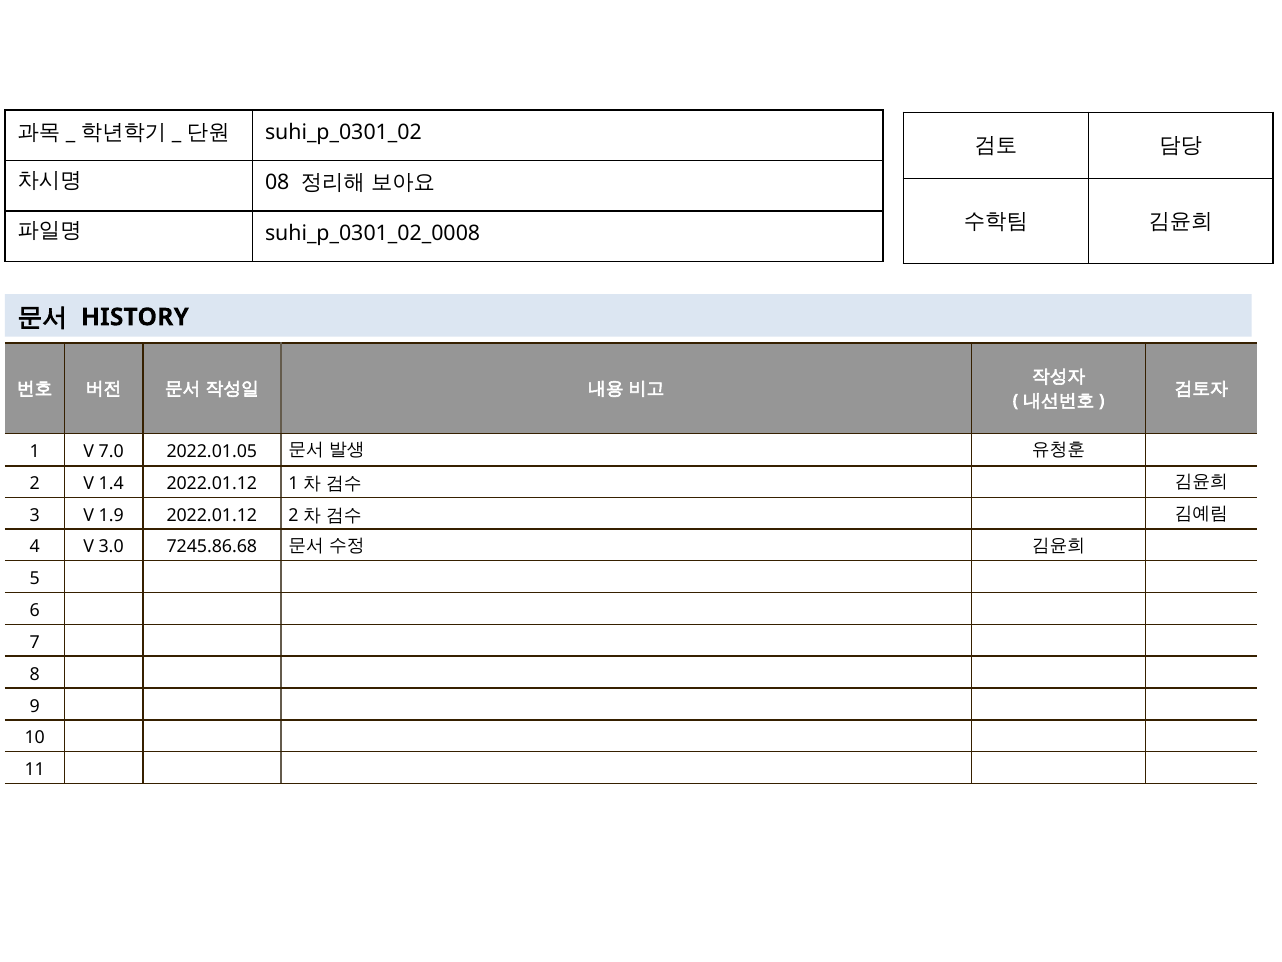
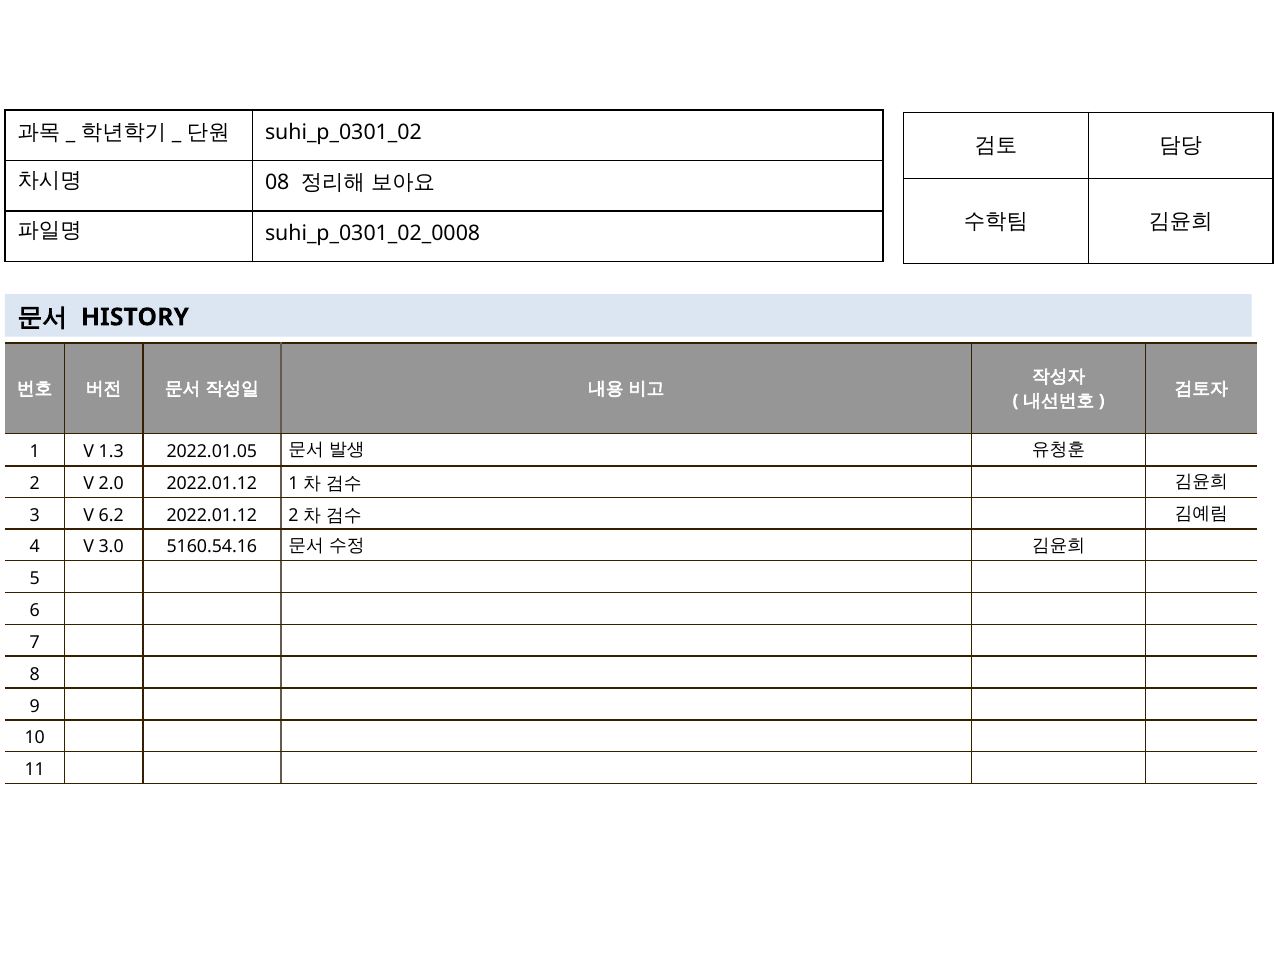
7.0: 7.0 -> 1.3
1.4: 1.4 -> 2.0
1.9: 1.9 -> 6.2
7245.86.68: 7245.86.68 -> 5160.54.16
